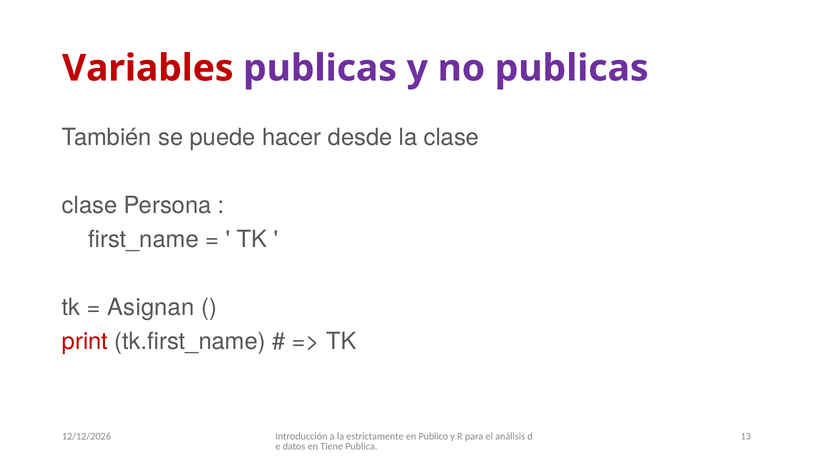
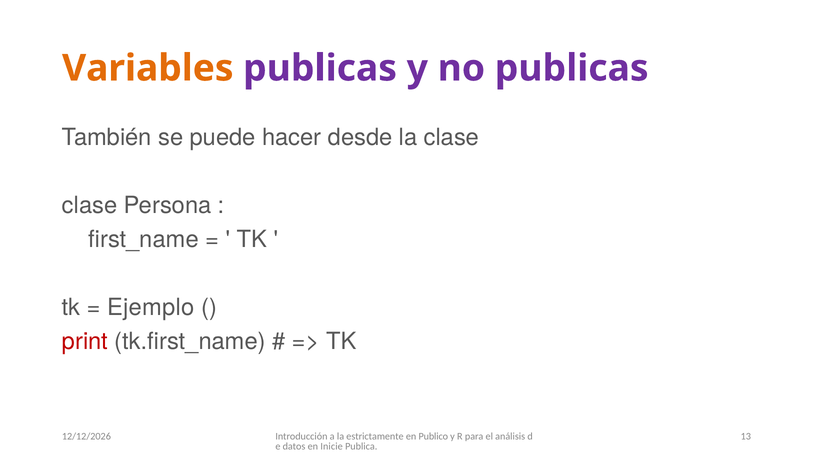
Variables colour: red -> orange
Asignan: Asignan -> Ejemplo
Tiene: Tiene -> Inicie
